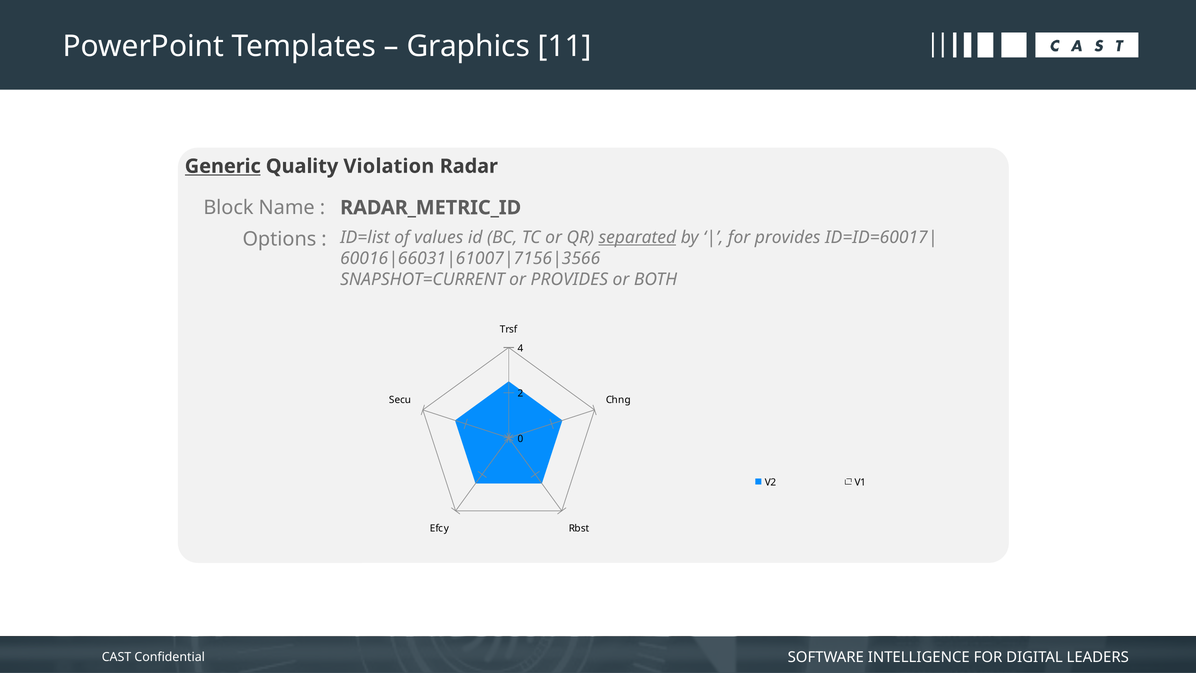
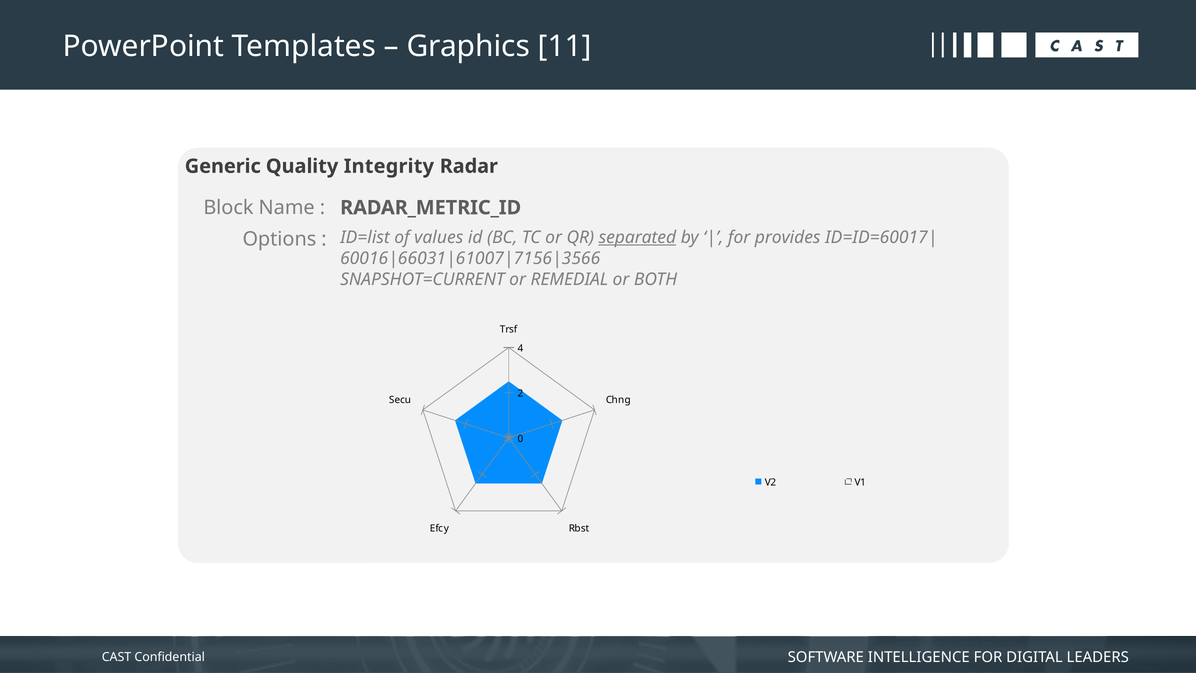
Generic underline: present -> none
Violation: Violation -> Integrity
or PROVIDES: PROVIDES -> REMEDIAL
